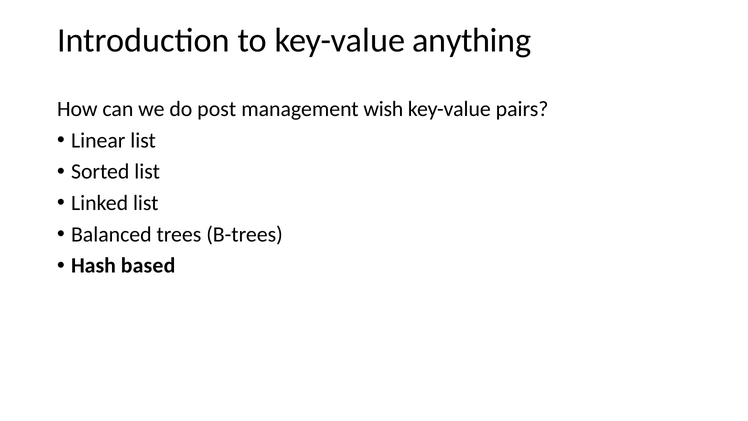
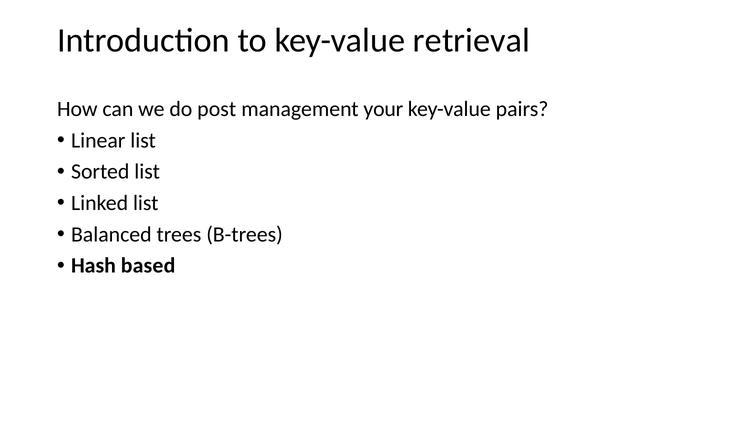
anything: anything -> retrieval
wish: wish -> your
